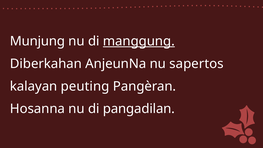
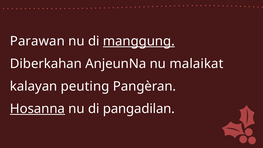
Munjung: Munjung -> Parawan
sapertos: sapertos -> malaikat
Hosanna underline: none -> present
